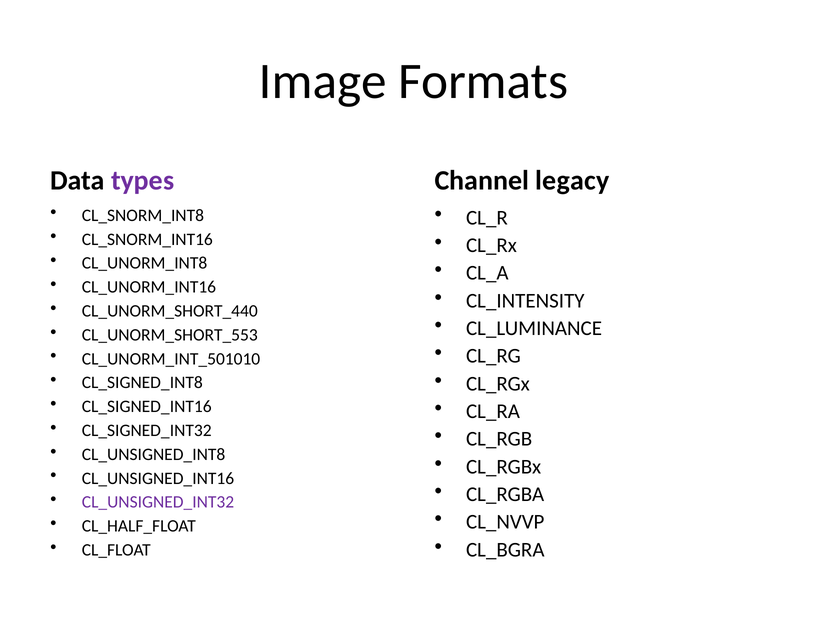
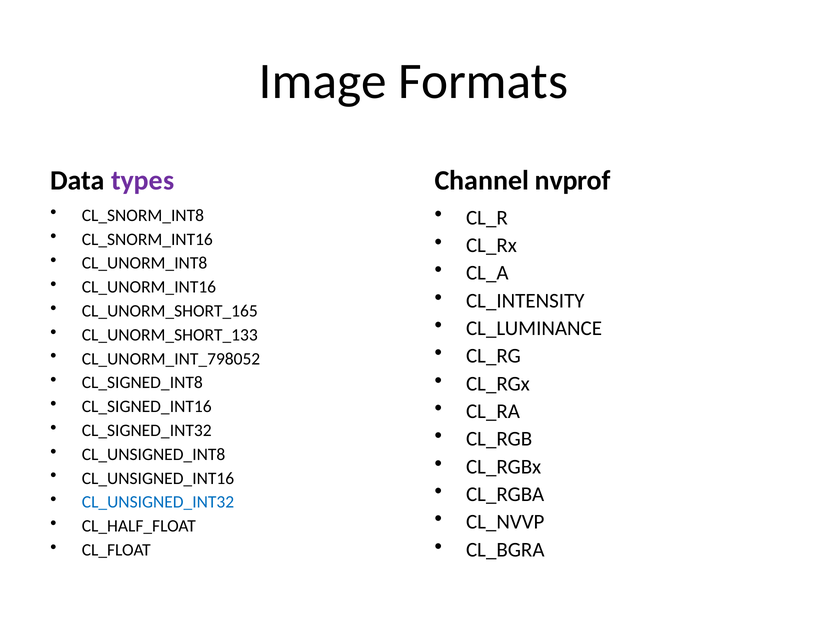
legacy: legacy -> nvprof
CL_UNORM_SHORT_440: CL_UNORM_SHORT_440 -> CL_UNORM_SHORT_165
CL_UNORM_SHORT_553: CL_UNORM_SHORT_553 -> CL_UNORM_SHORT_133
CL_UNORM_INT_501010: CL_UNORM_INT_501010 -> CL_UNORM_INT_798052
CL_UNSIGNED_INT32 colour: purple -> blue
